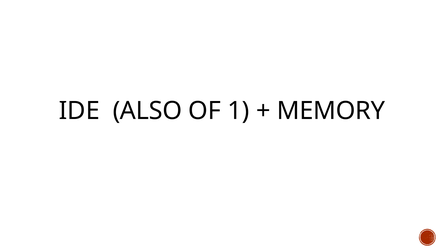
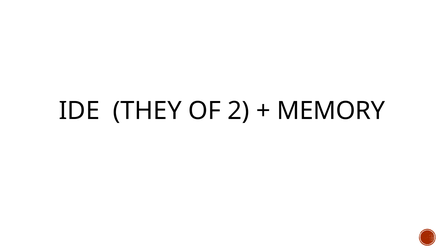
ALSO: ALSO -> THEY
1: 1 -> 2
